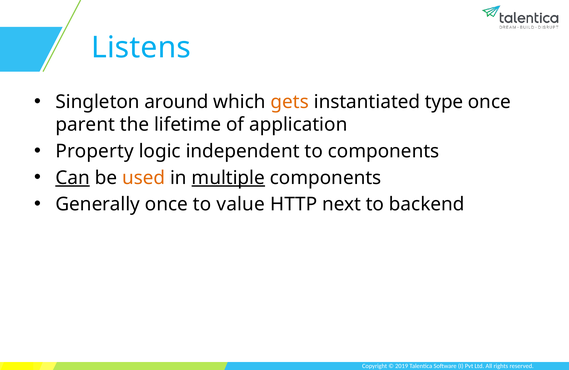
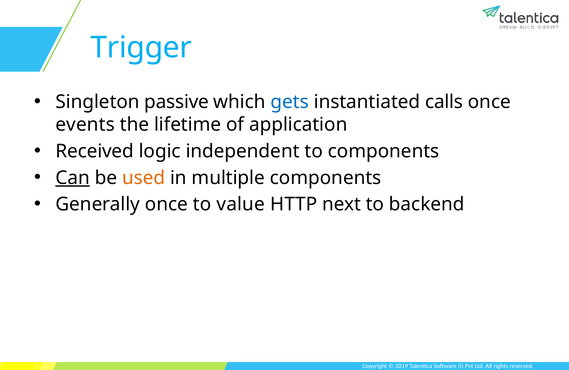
Listens: Listens -> Trigger
around: around -> passive
gets colour: orange -> blue
type: type -> calls
parent: parent -> events
Property: Property -> Received
multiple underline: present -> none
